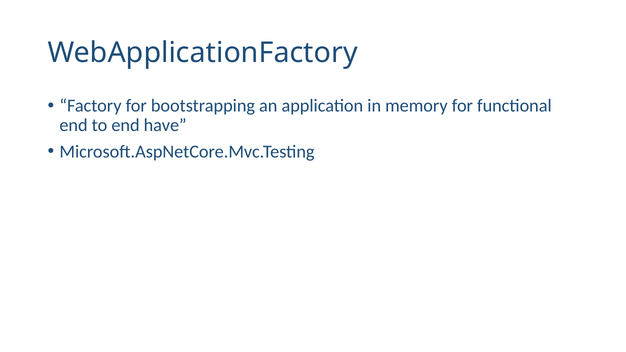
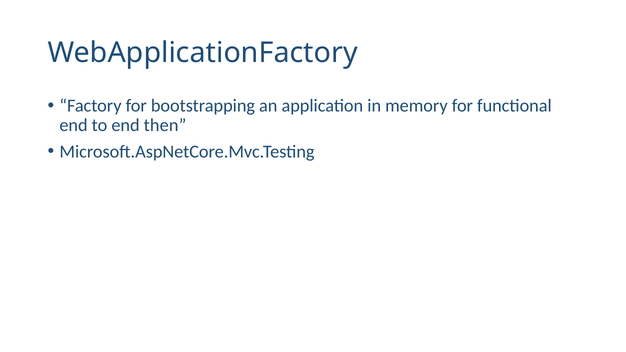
have: have -> then
